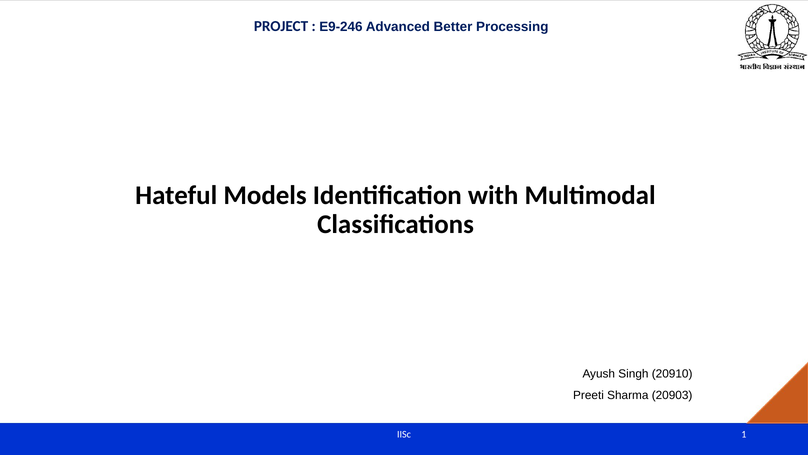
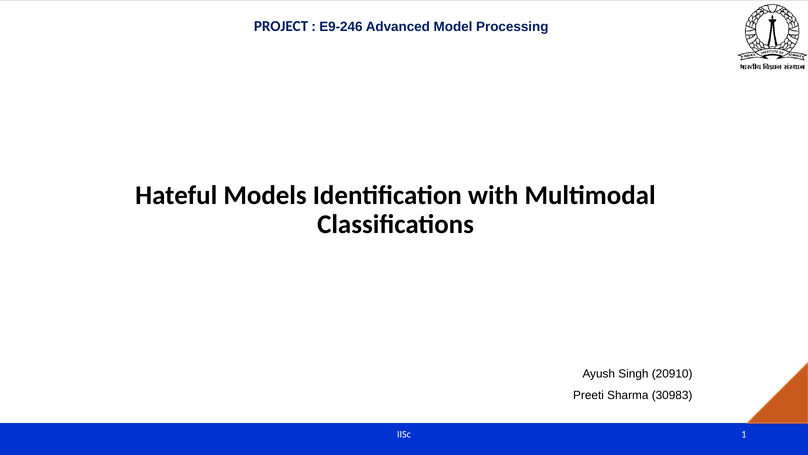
Better: Better -> Model
20903: 20903 -> 30983
